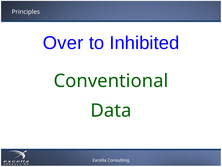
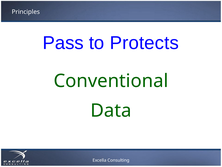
Over: Over -> Pass
Inhibited: Inhibited -> Protects
